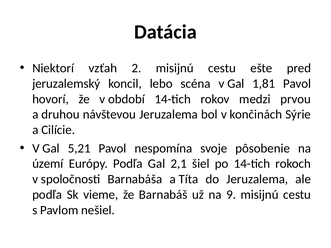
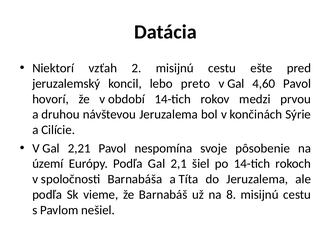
scéna: scéna -> preto
1,81: 1,81 -> 4,60
5,21: 5,21 -> 2,21
9: 9 -> 8
